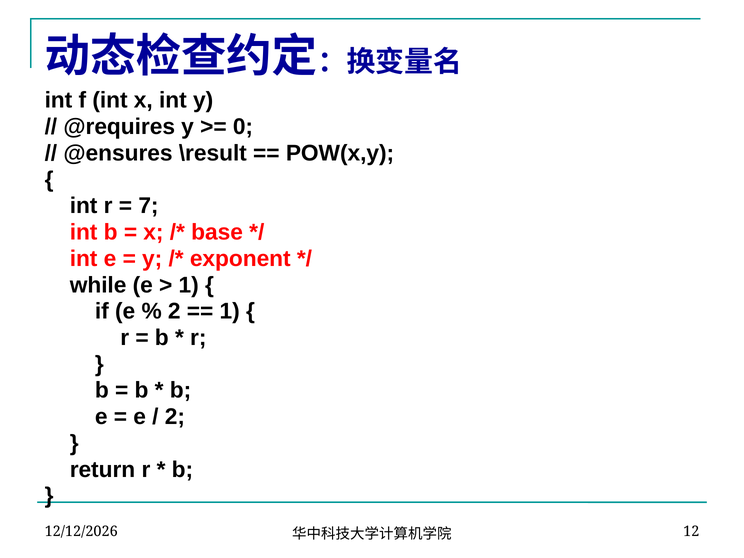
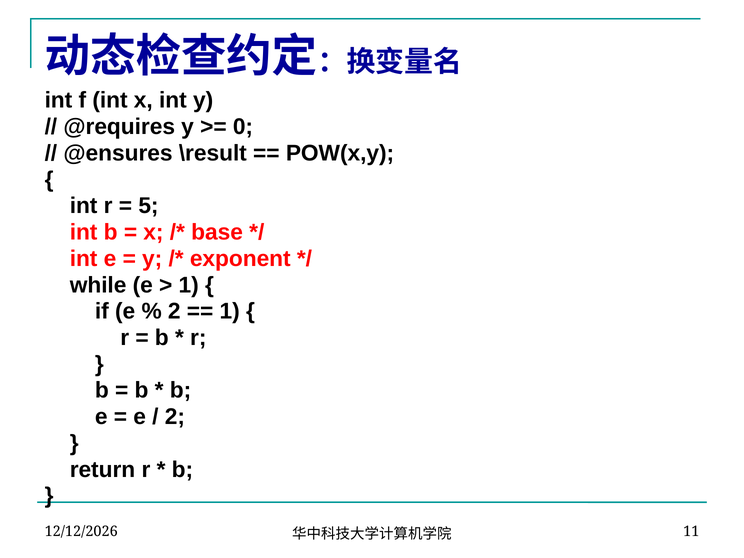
7: 7 -> 5
12: 12 -> 11
